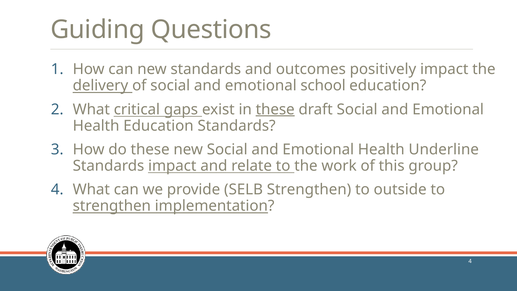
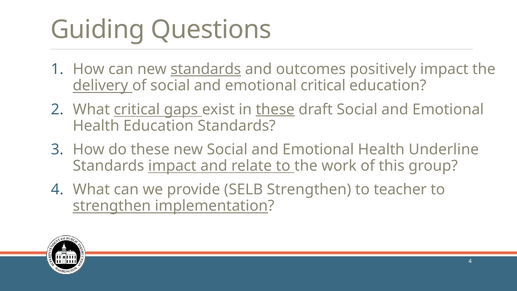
standards at (206, 69) underline: none -> present
emotional school: school -> critical
outside: outside -> teacher
